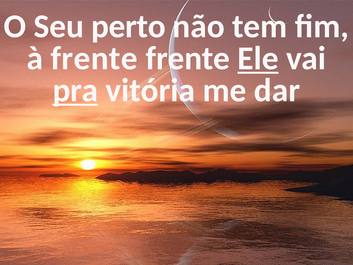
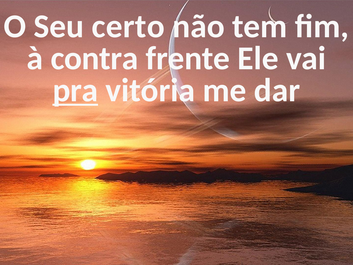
perto: perto -> certo
à frente: frente -> contra
Ele underline: present -> none
